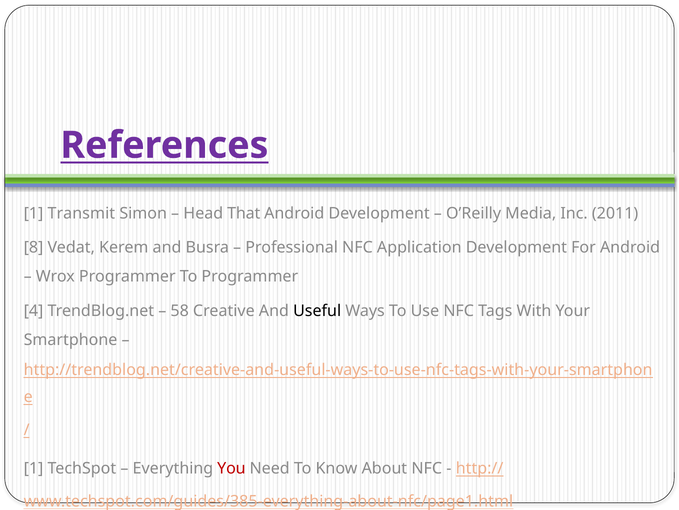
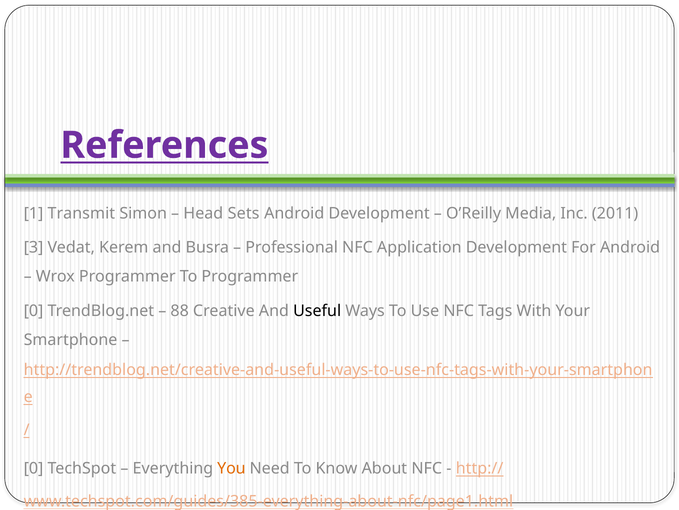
That: That -> Sets
8: 8 -> 3
4 at (34, 310): 4 -> 0
58: 58 -> 88
1 at (34, 468): 1 -> 0
You colour: red -> orange
